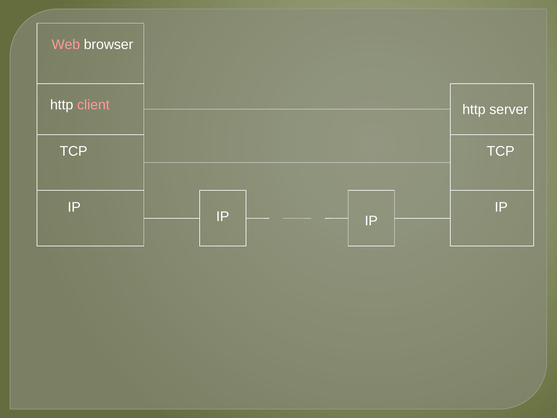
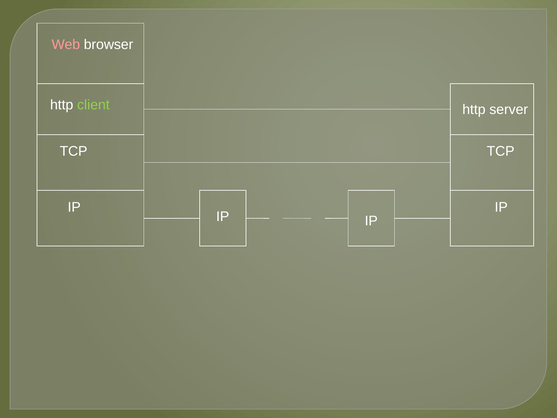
client colour: pink -> light green
